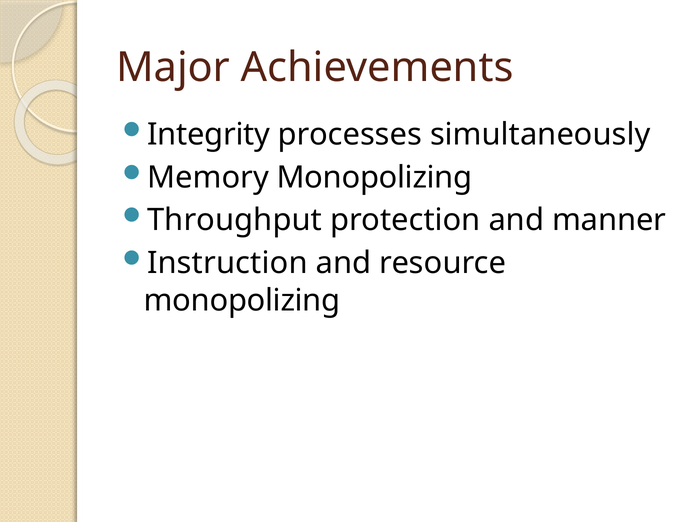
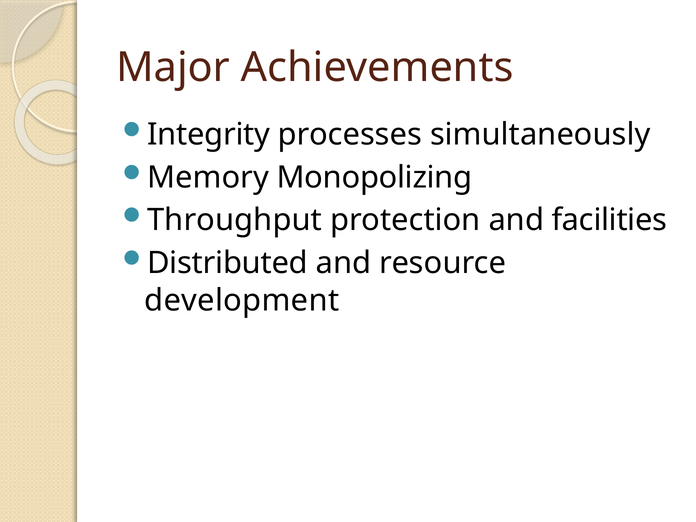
manner: manner -> facilities
Instruction: Instruction -> Distributed
monopolizing at (242, 300): monopolizing -> development
